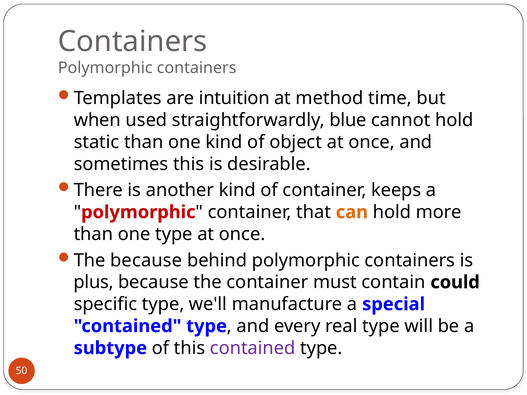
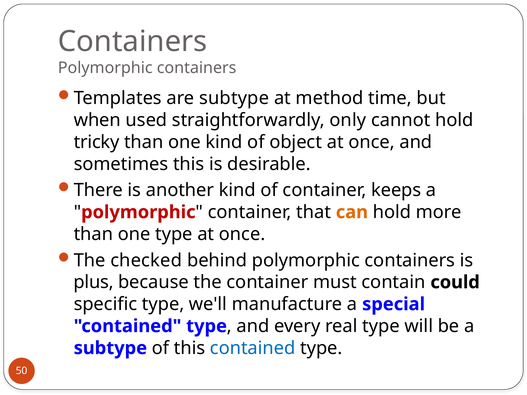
are intuition: intuition -> subtype
blue: blue -> only
static: static -> tricky
The because: because -> checked
contained at (253, 348) colour: purple -> blue
